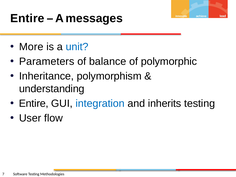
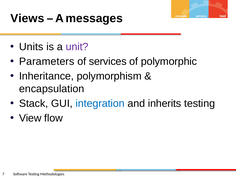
Entire at (27, 18): Entire -> Views
More: More -> Units
unit colour: blue -> purple
balance: balance -> services
understanding: understanding -> encapsulation
Entire at (34, 103): Entire -> Stack
User: User -> View
